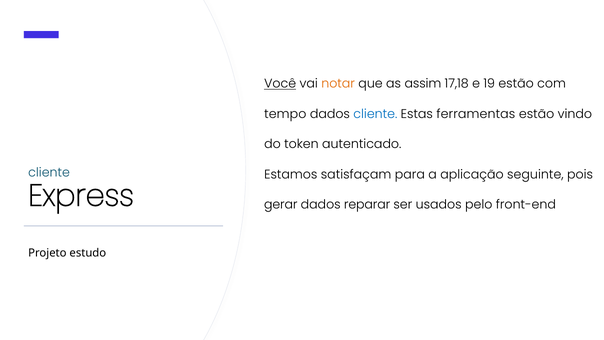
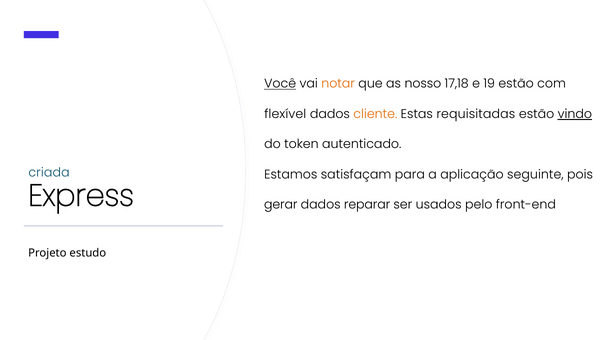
assim: assim -> nosso
tempo: tempo -> flexível
cliente at (375, 114) colour: blue -> orange
ferramentas: ferramentas -> requisitadas
vindo underline: none -> present
cliente at (49, 173): cliente -> criada
